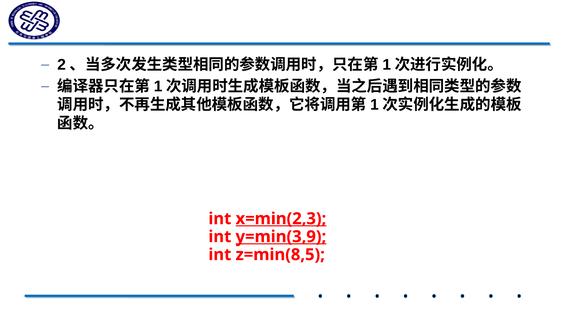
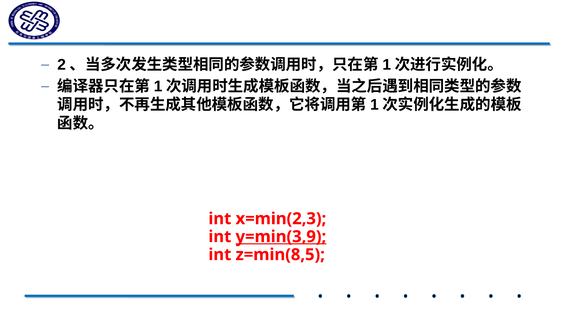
x=min(2,3 underline: present -> none
